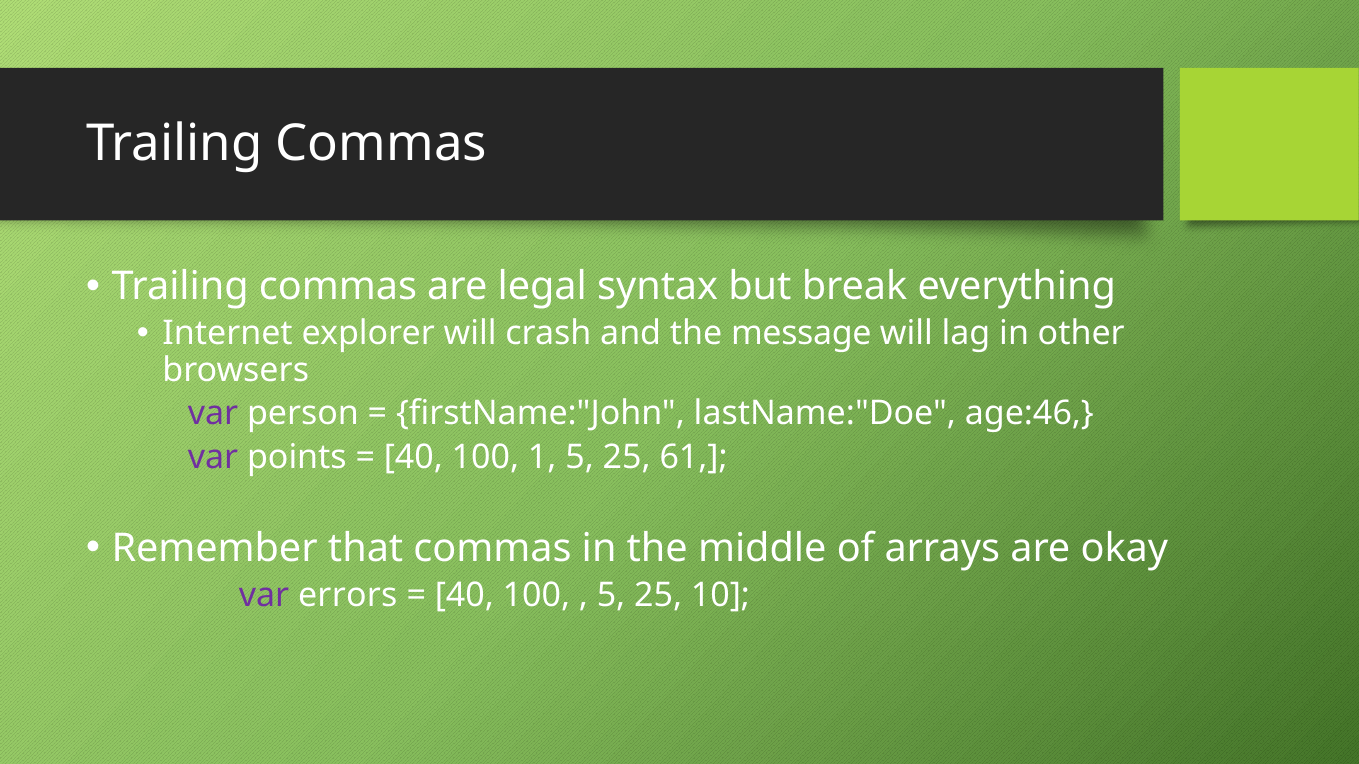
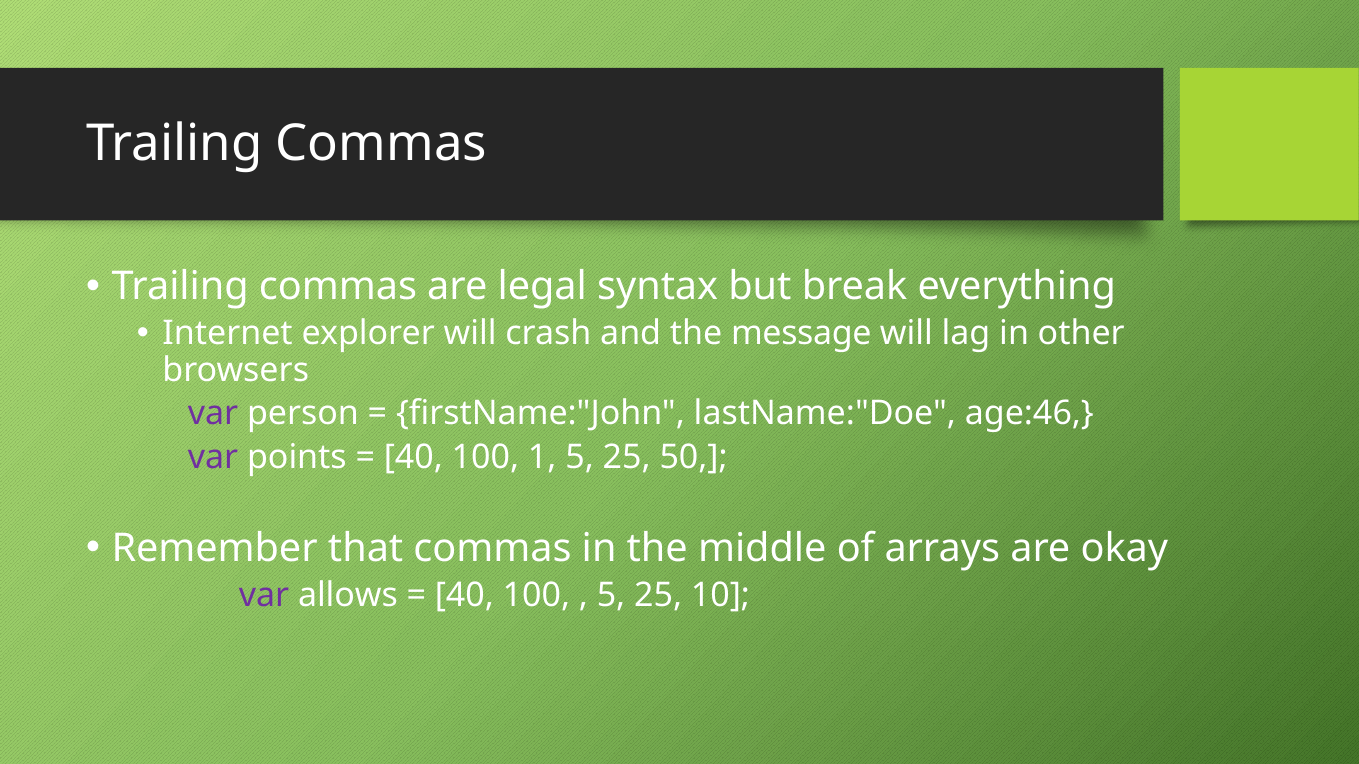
61: 61 -> 50
errors: errors -> allows
